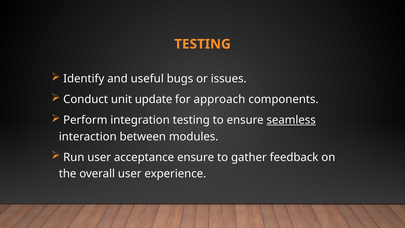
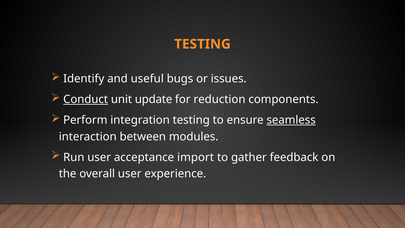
Conduct underline: none -> present
approach: approach -> reduction
acceptance ensure: ensure -> import
